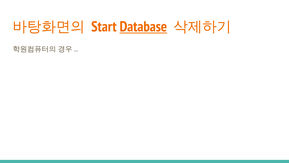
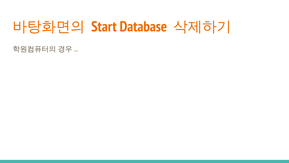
Database underline: present -> none
